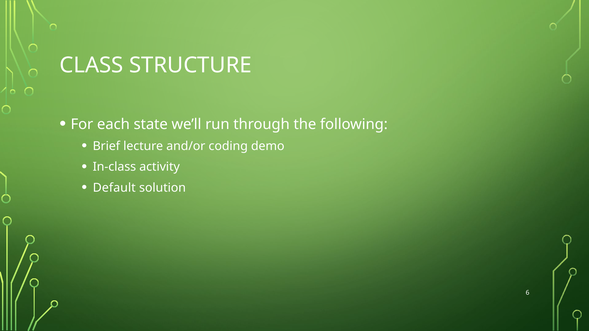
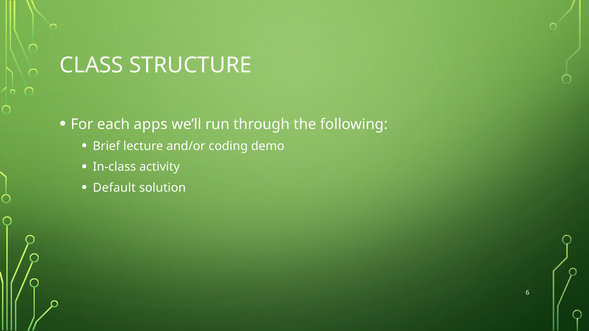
state: state -> apps
